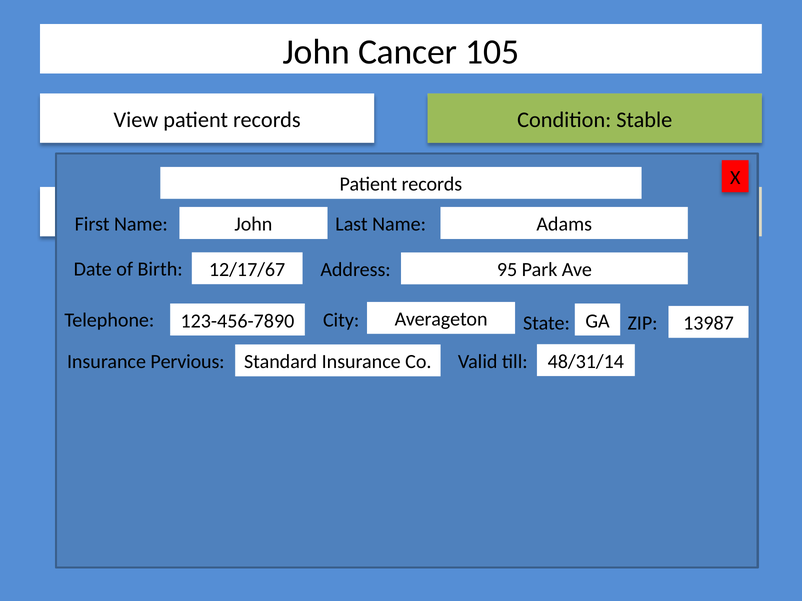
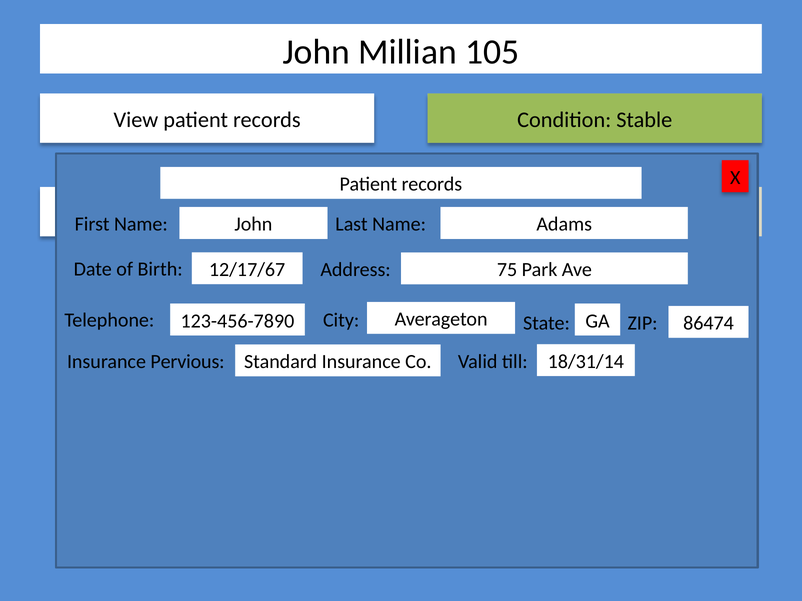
John Cancer: Cancer -> Millian
95: 95 -> 75
13987: 13987 -> 86474
48/31/14: 48/31/14 -> 18/31/14
